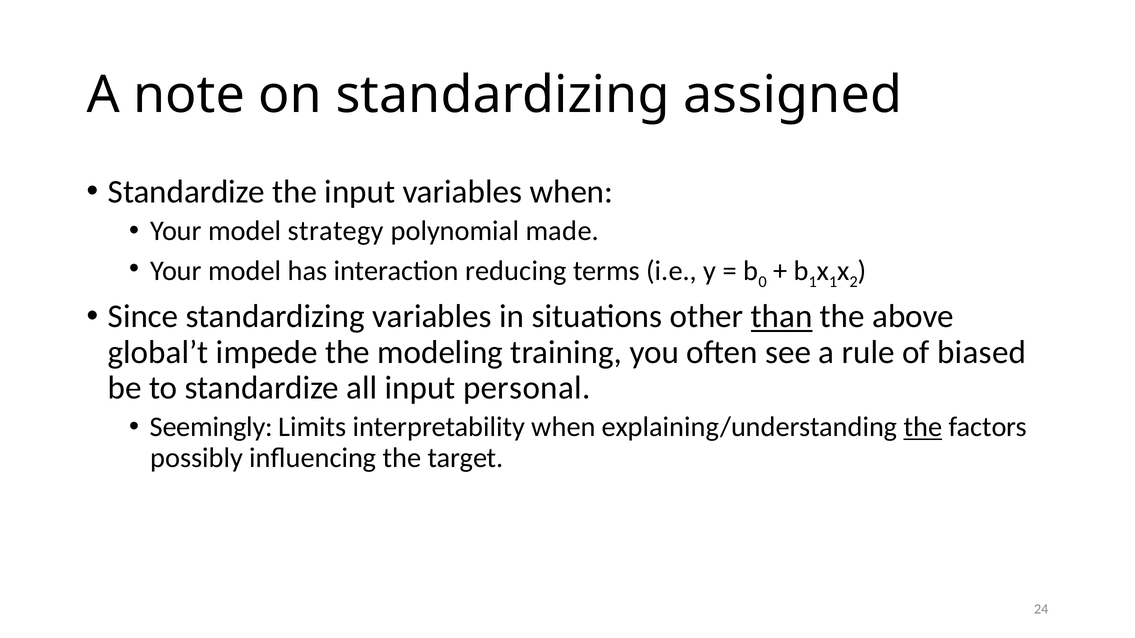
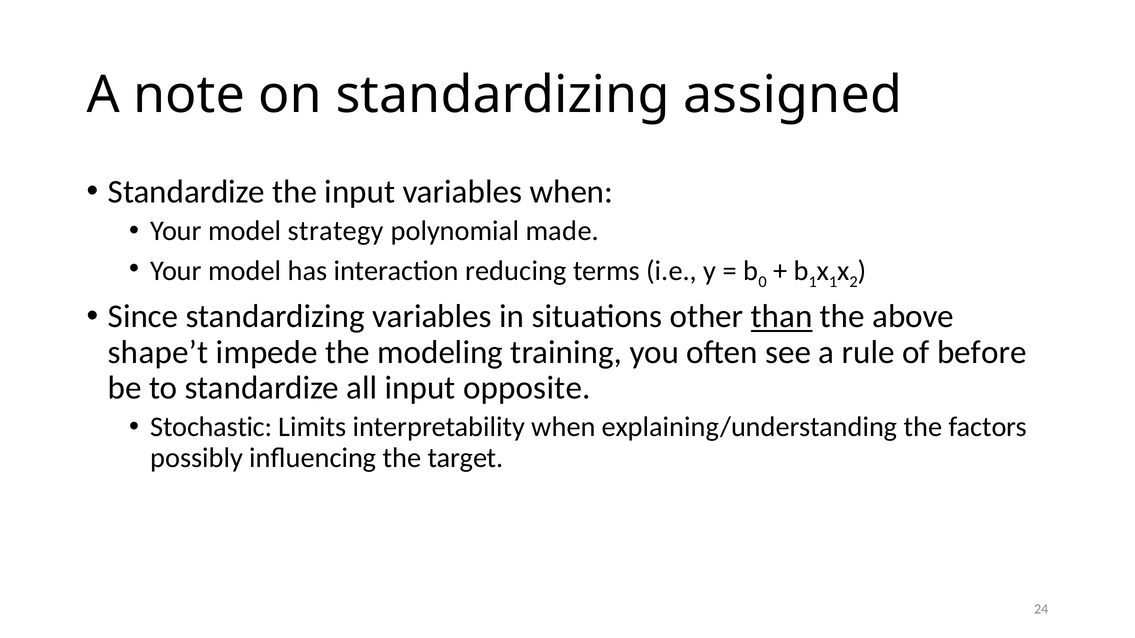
global’t: global’t -> shape’t
biased: biased -> before
personal: personal -> opposite
Seemingly: Seemingly -> Stochastic
the at (923, 427) underline: present -> none
